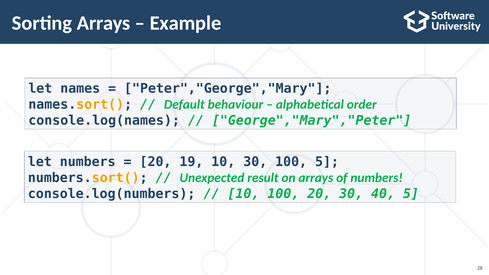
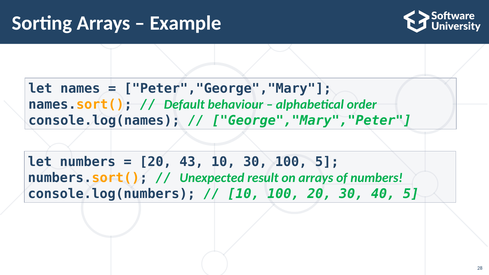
19: 19 -> 43
